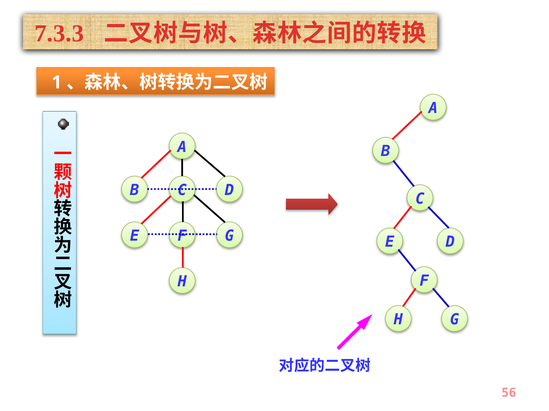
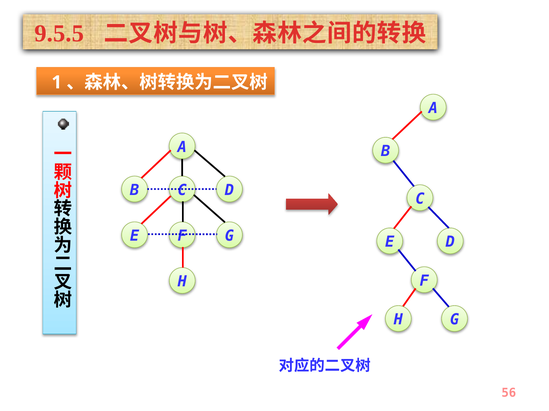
7.3.3: 7.3.3 -> 9.5.5
